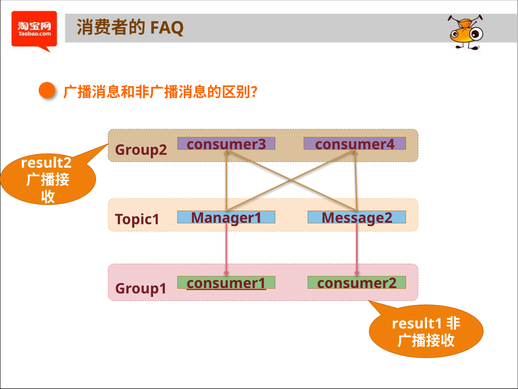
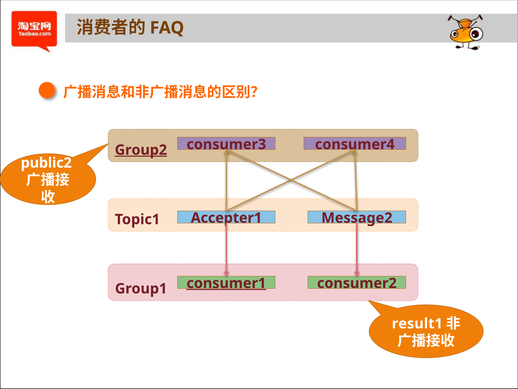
Group2 underline: none -> present
result2: result2 -> public2
Manager1: Manager1 -> Accepter1
